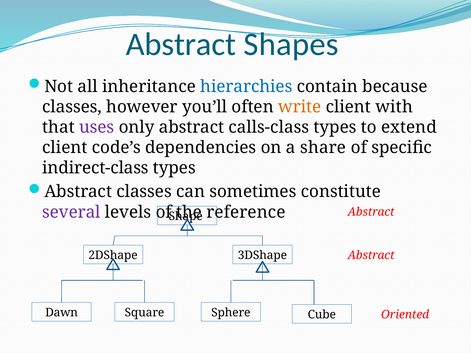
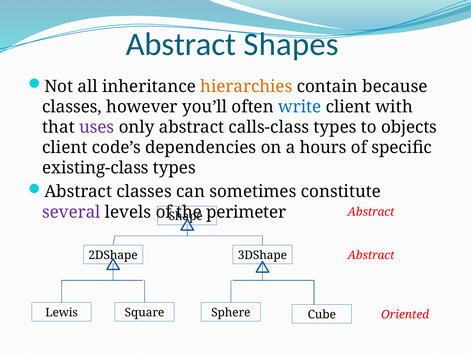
hierarchies colour: blue -> orange
write colour: orange -> blue
extend: extend -> objects
share: share -> hours
indirect-class: indirect-class -> existing-class
reference: reference -> perimeter
Dawn: Dawn -> Lewis
